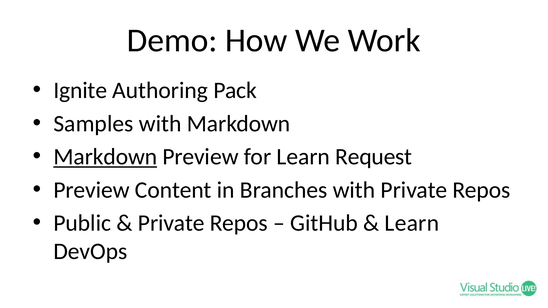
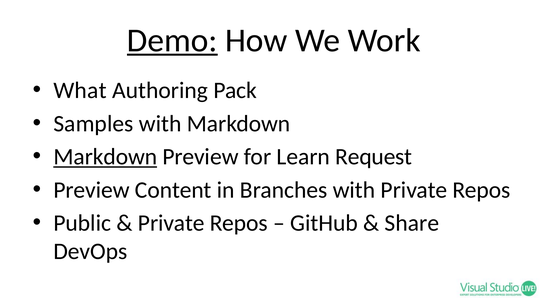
Demo underline: none -> present
Ignite: Ignite -> What
Learn at (412, 223): Learn -> Share
